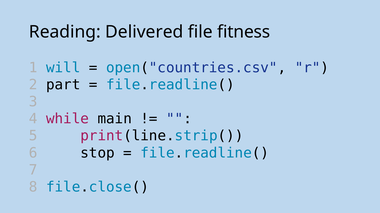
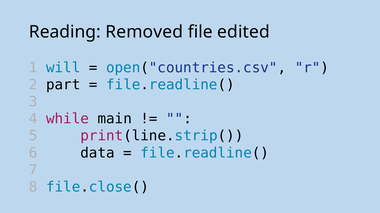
Delivered: Delivered -> Removed
fitness: fitness -> edited
stop: stop -> data
